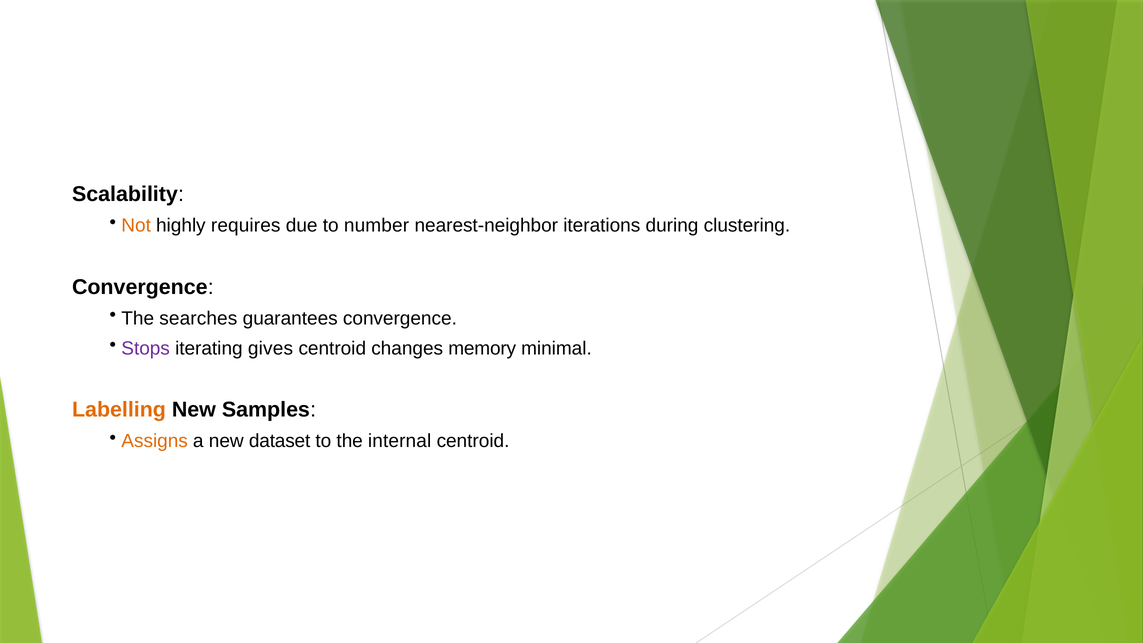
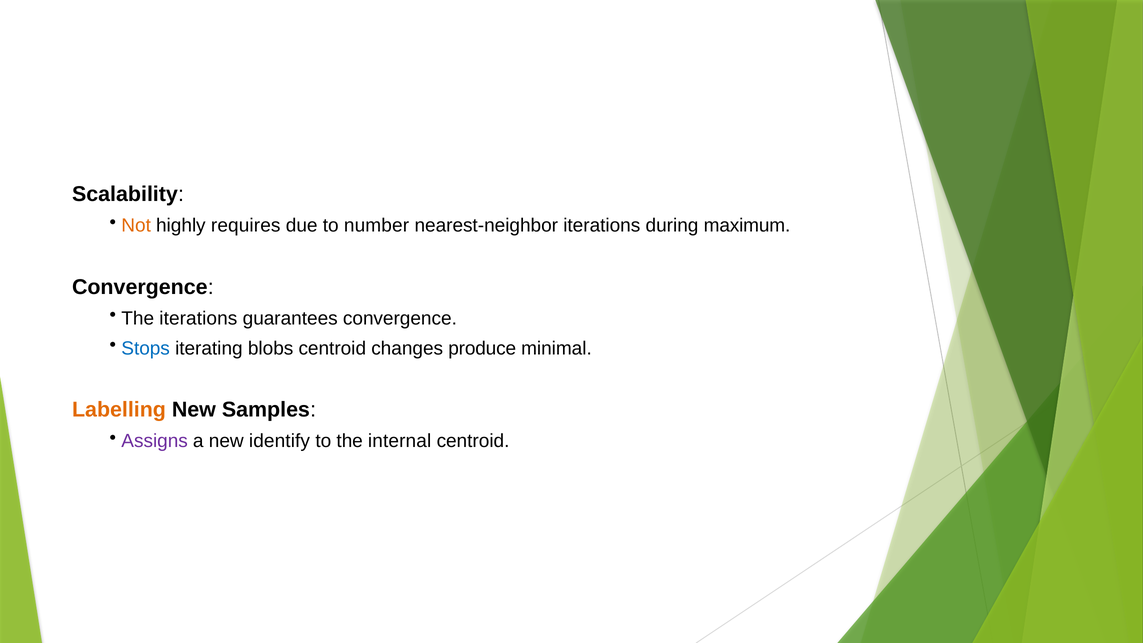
clustering: clustering -> maximum
The searches: searches -> iterations
Stops colour: purple -> blue
gives: gives -> blobs
memory: memory -> produce
Assigns colour: orange -> purple
dataset: dataset -> identify
